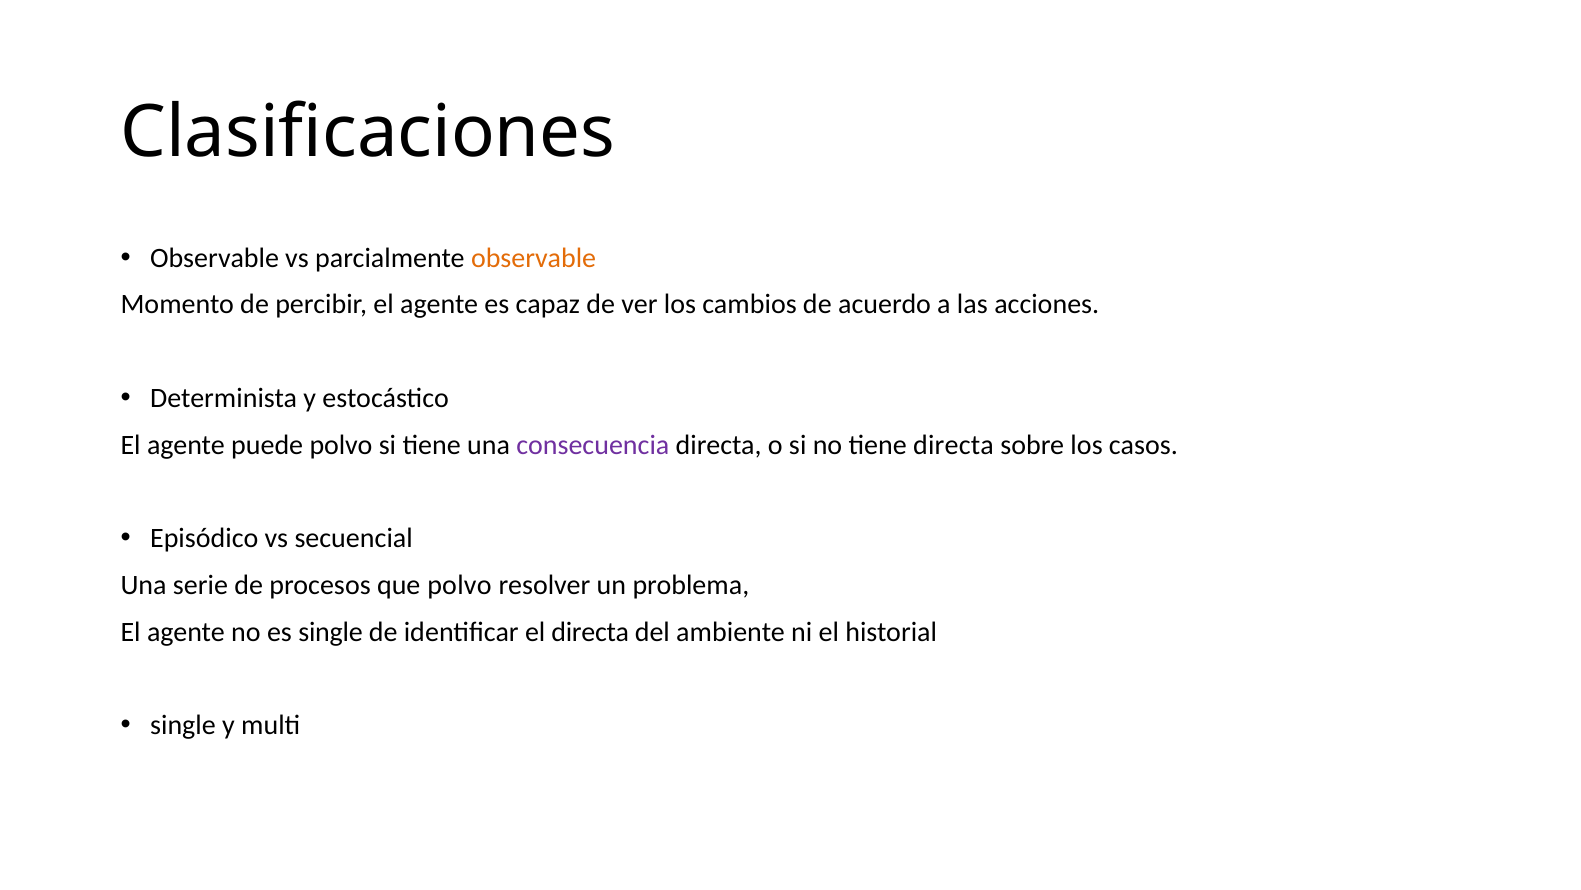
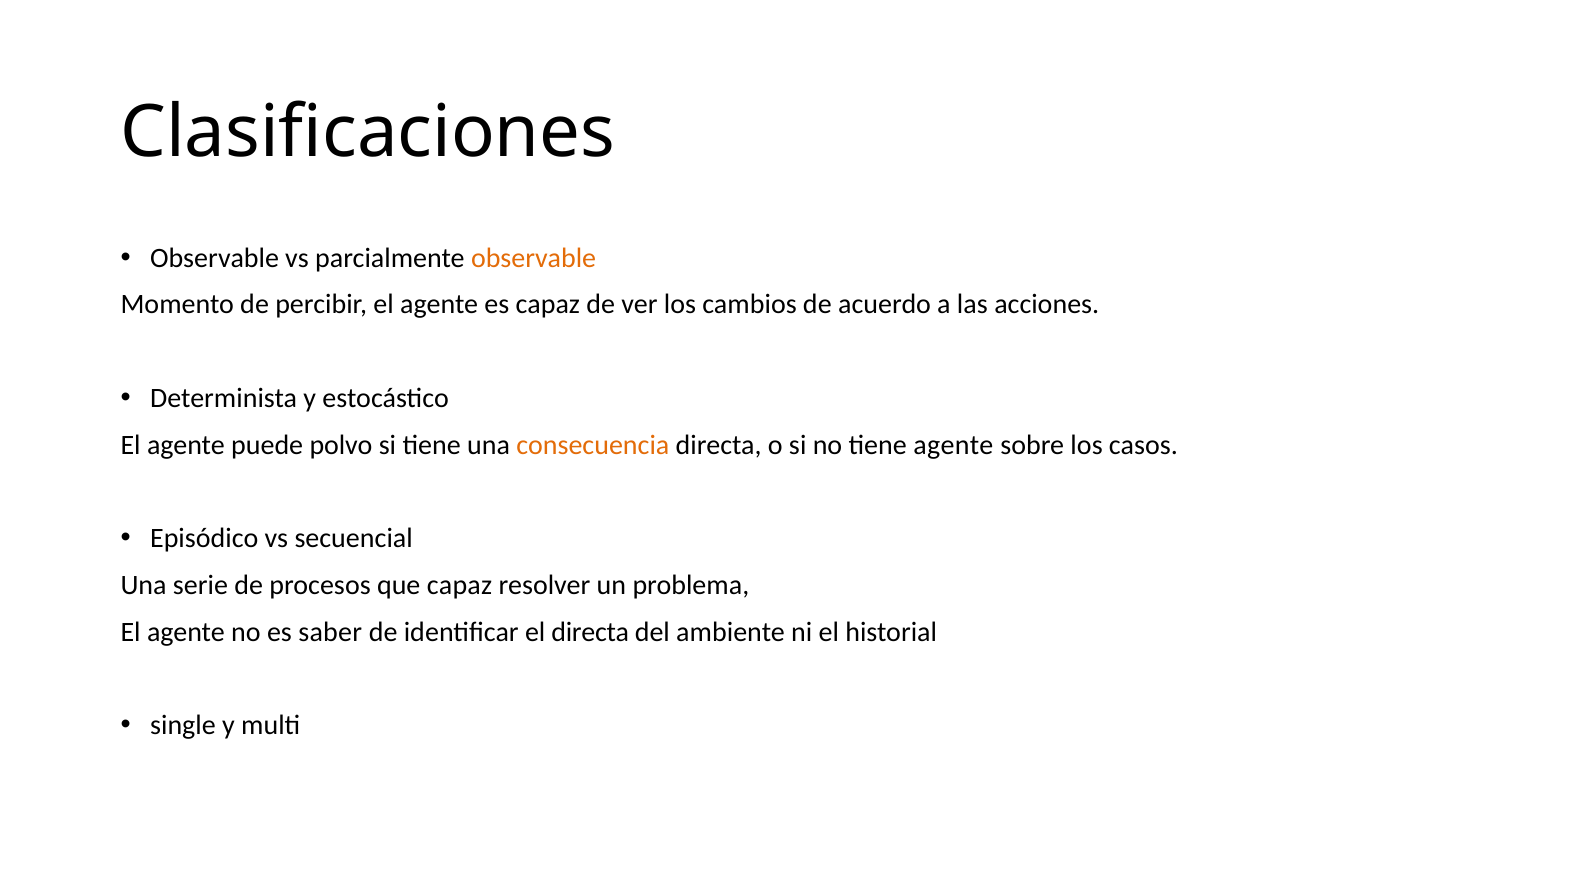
consecuencia colour: purple -> orange
tiene directa: directa -> agente
que polvo: polvo -> capaz
es single: single -> saber
